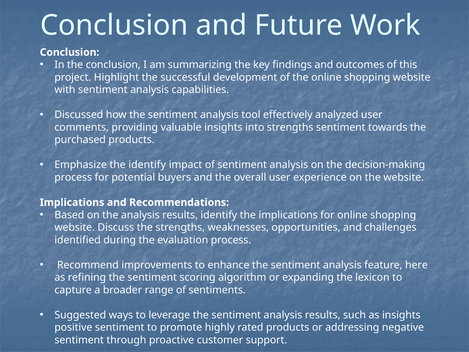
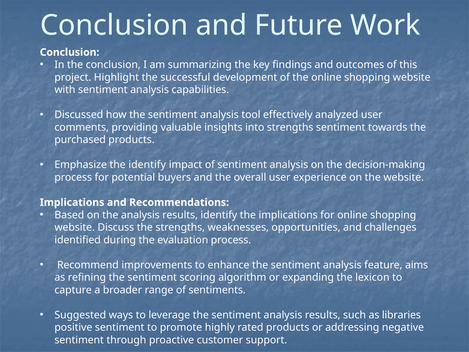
here: here -> aims
as insights: insights -> libraries
